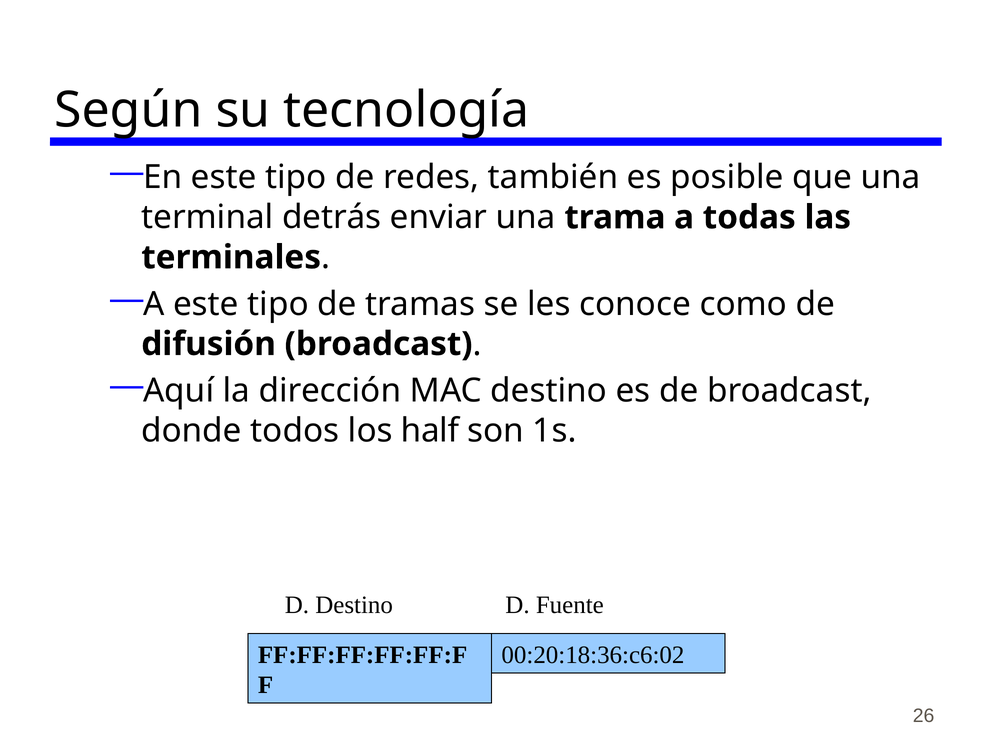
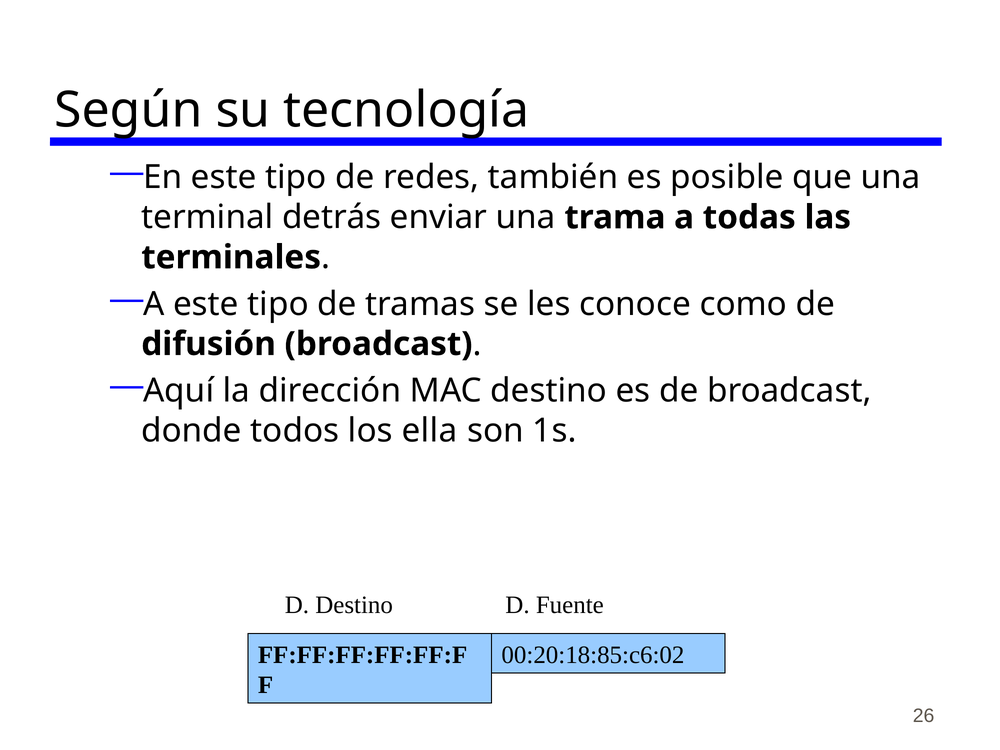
half: half -> ella
00:20:18:36:c6:02: 00:20:18:36:c6:02 -> 00:20:18:85:c6:02
